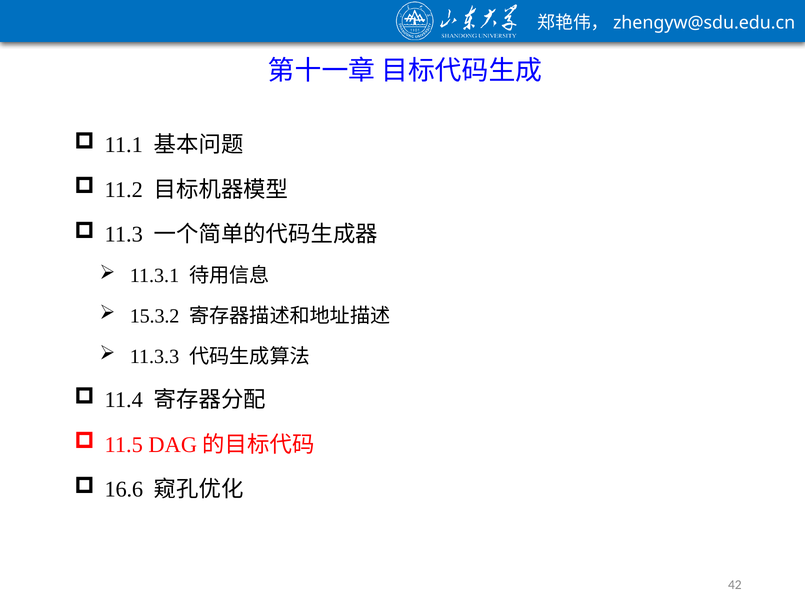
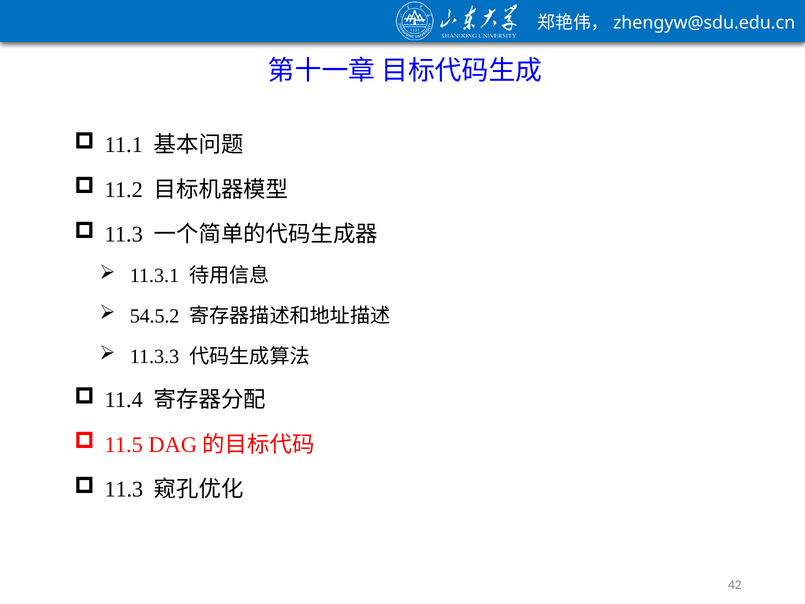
15.3.2: 15.3.2 -> 54.5.2
16.6 at (124, 489): 16.6 -> 11.3
